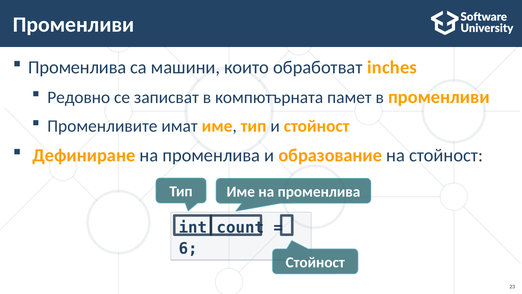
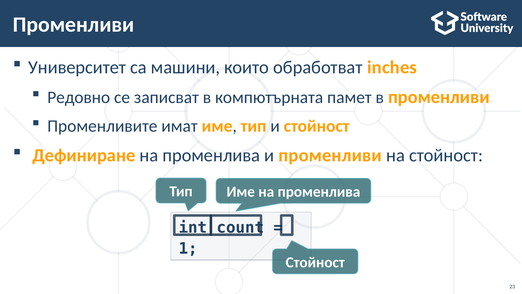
Променлива at (77, 67): Променлива -> Университет
и образование: образование -> променливи
6: 6 -> 1
